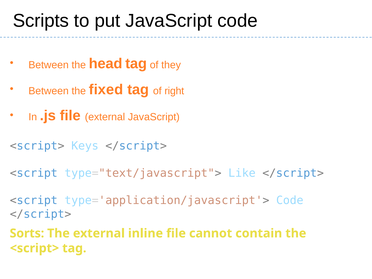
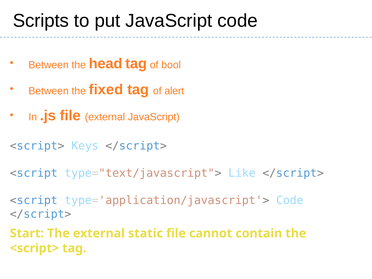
they: they -> bool
right: right -> alert
Sorts: Sorts -> Start
inline: inline -> static
